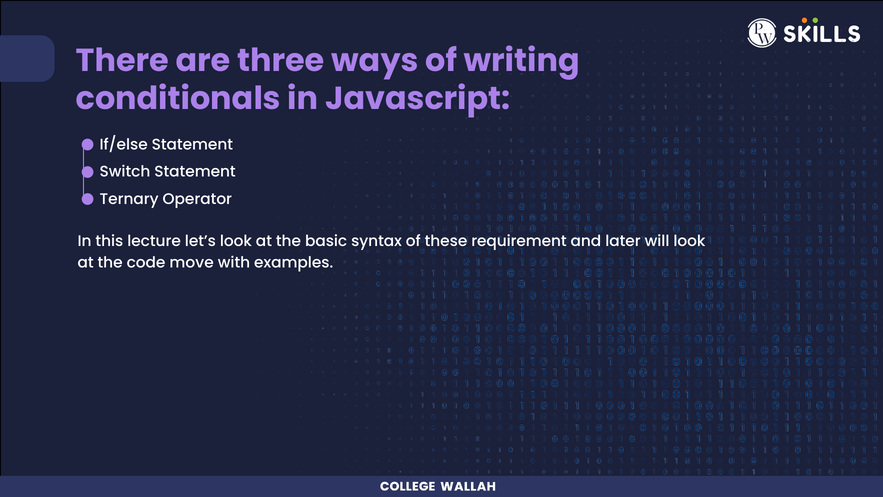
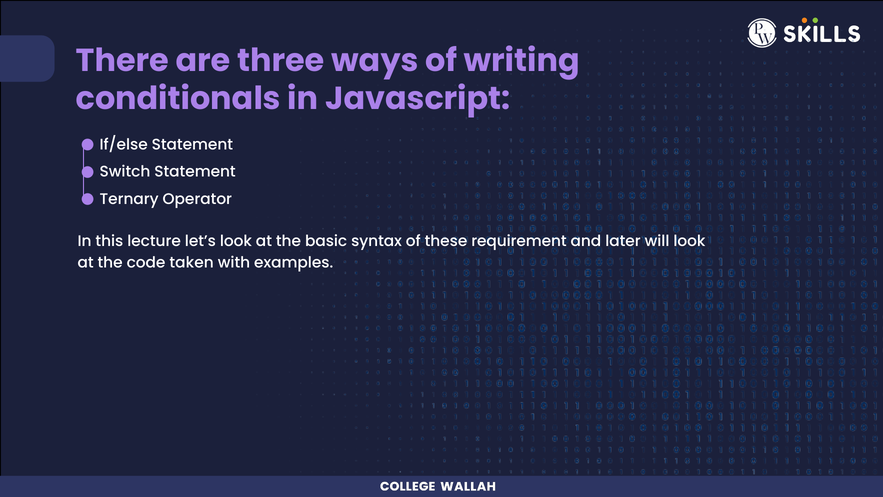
move: move -> taken
